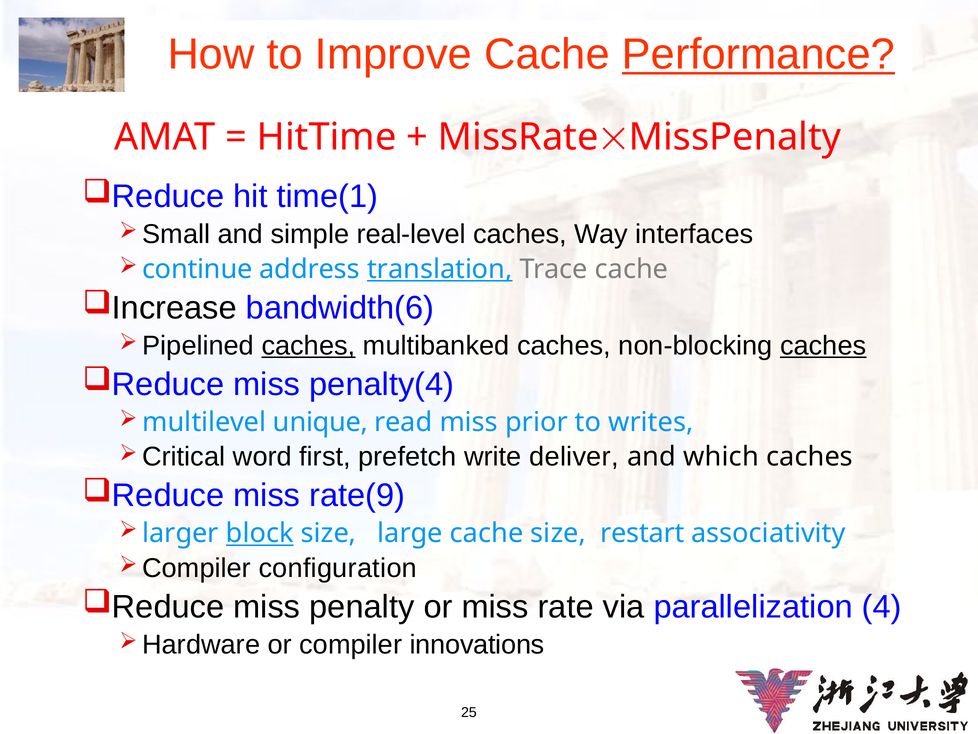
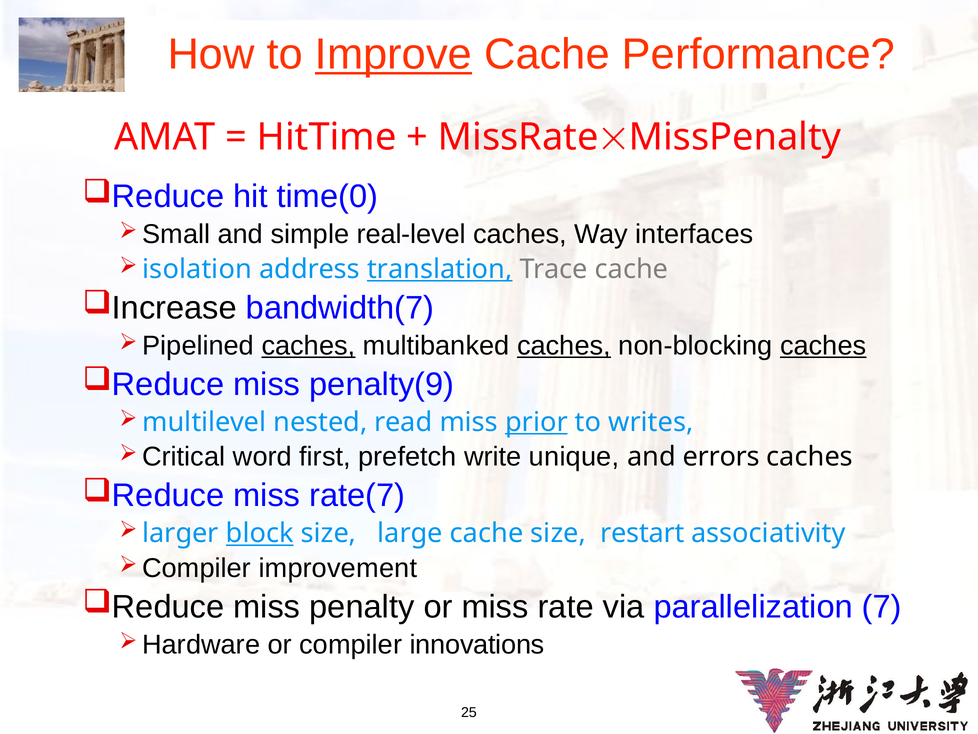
Improve underline: none -> present
Performance underline: present -> none
time(1: time(1 -> time(0
continue: continue -> isolation
bandwidth(6: bandwidth(6 -> bandwidth(7
caches at (564, 345) underline: none -> present
penalty(4: penalty(4 -> penalty(9
unique: unique -> nested
prior underline: none -> present
deliver: deliver -> unique
which: which -> errors
rate(9: rate(9 -> rate(7
configuration: configuration -> improvement
4: 4 -> 7
